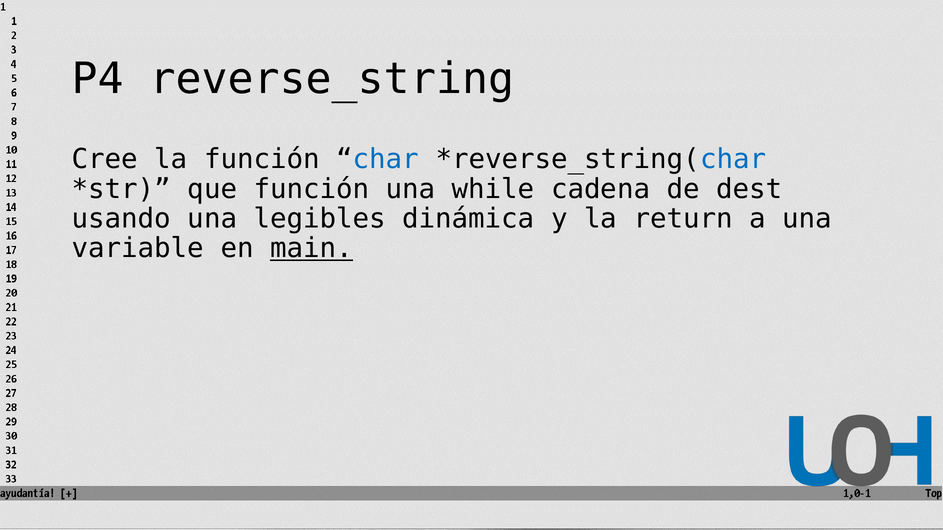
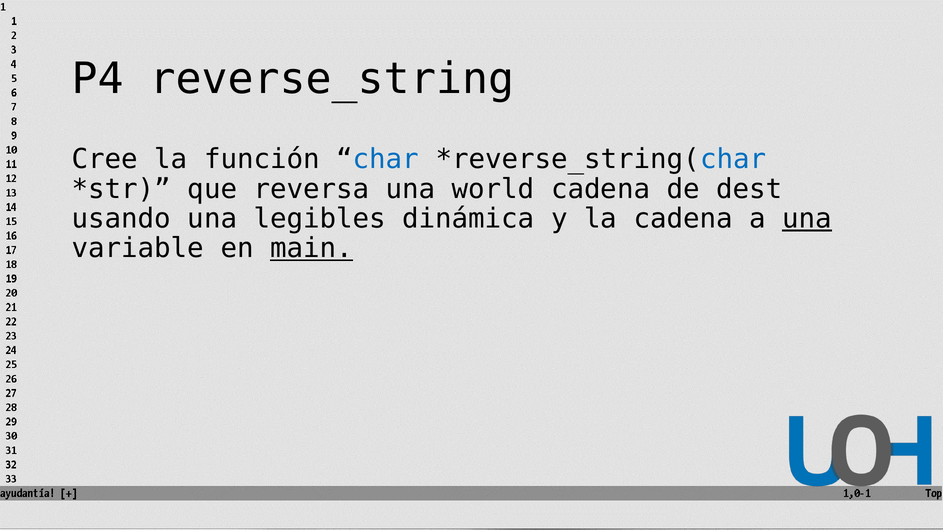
que función: función -> reversa
while: while -> world
la return: return -> cadena
una at (807, 219) underline: none -> present
